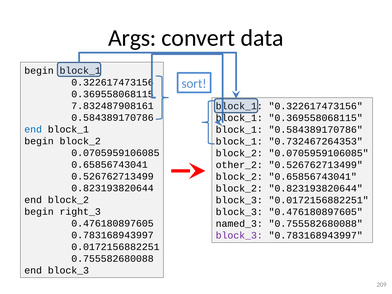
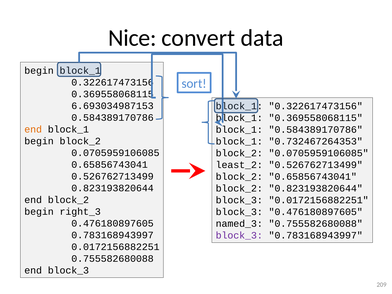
Args: Args -> Nice
7.832487908161: 7.832487908161 -> 6.693034987153
end at (33, 129) colour: blue -> orange
other_2: other_2 -> least_2
